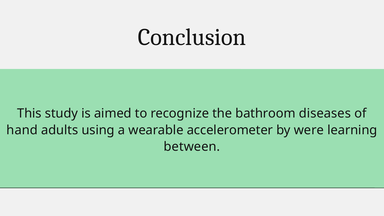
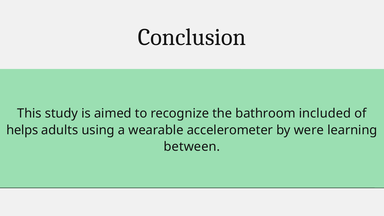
diseases: diseases -> included
hand: hand -> helps
